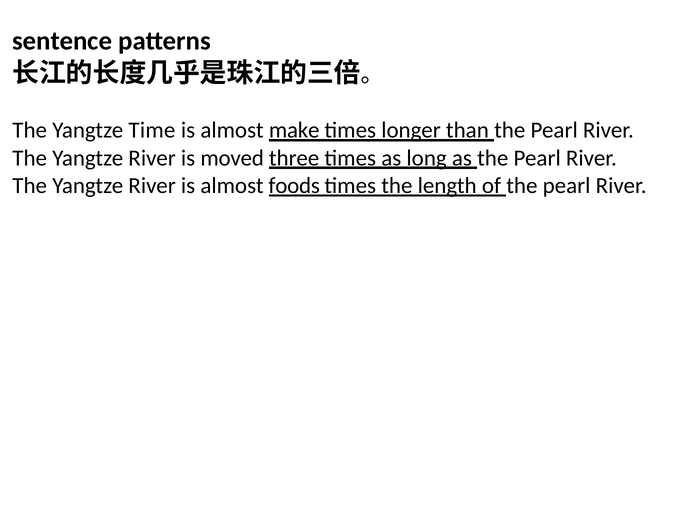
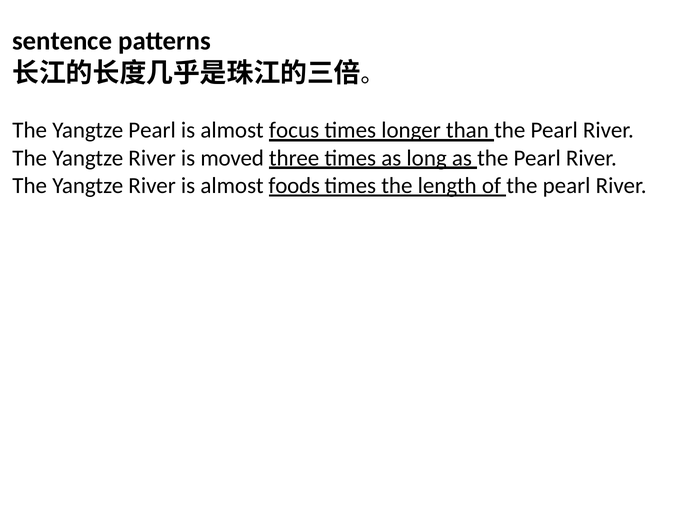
Yangtze Time: Time -> Pearl
make: make -> focus
